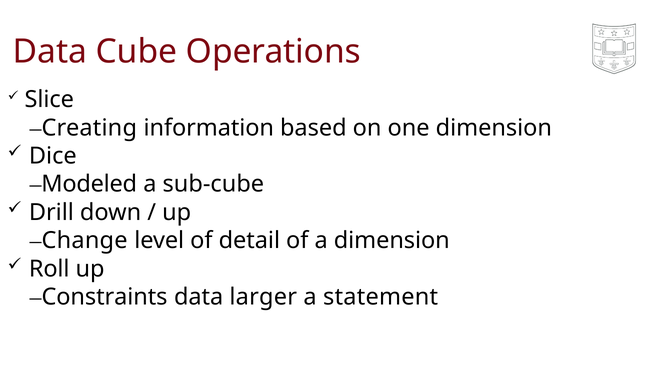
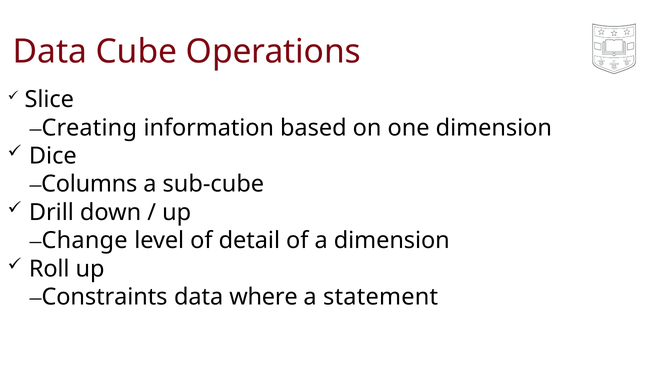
Modeled: Modeled -> Columns
larger: larger -> where
